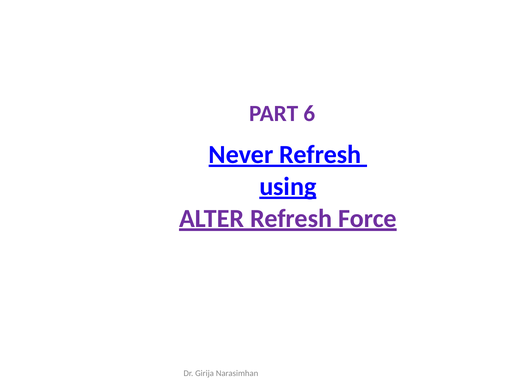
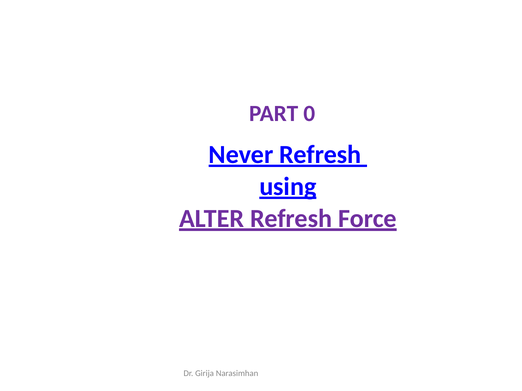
6: 6 -> 0
